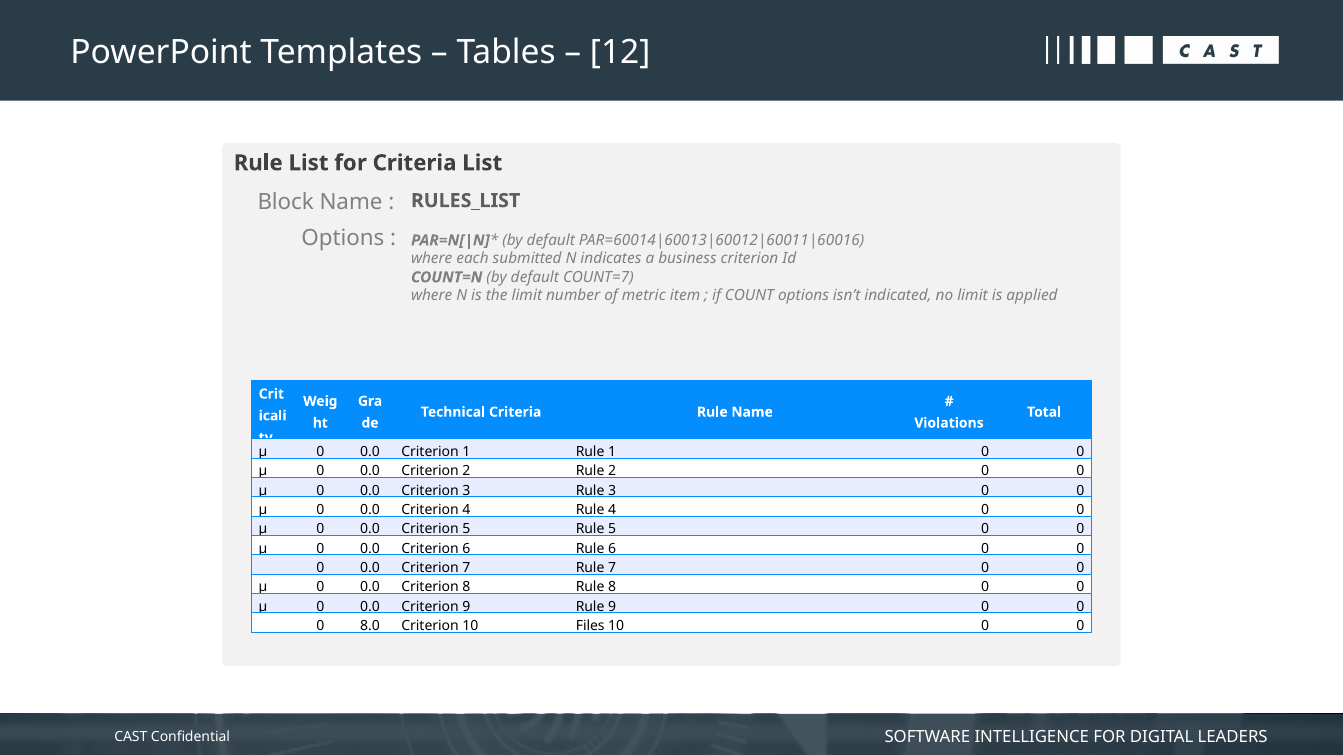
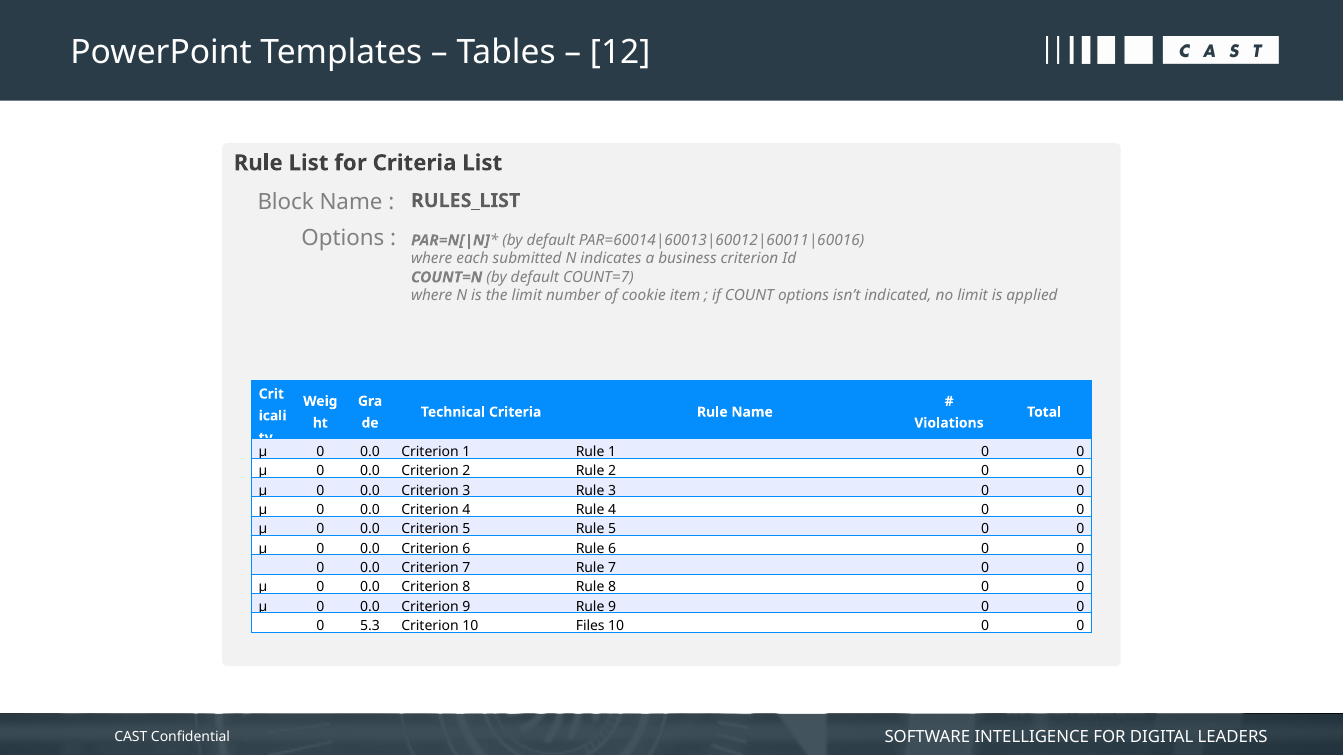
metric: metric -> cookie
8.0: 8.0 -> 5.3
